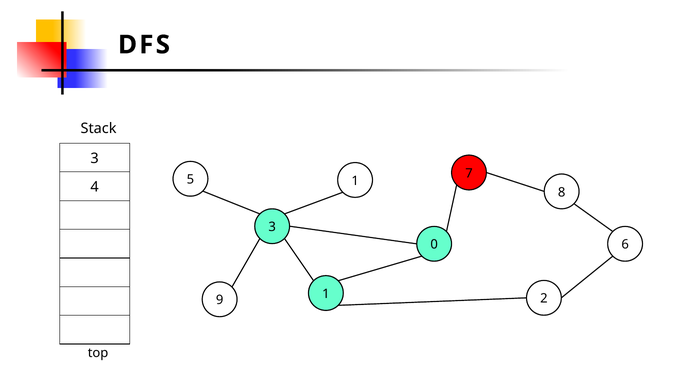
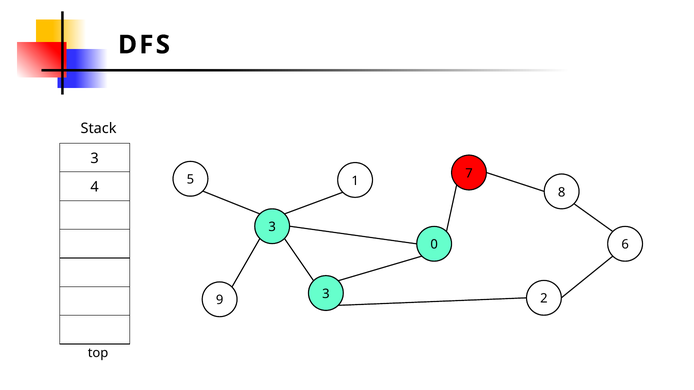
9 1: 1 -> 3
